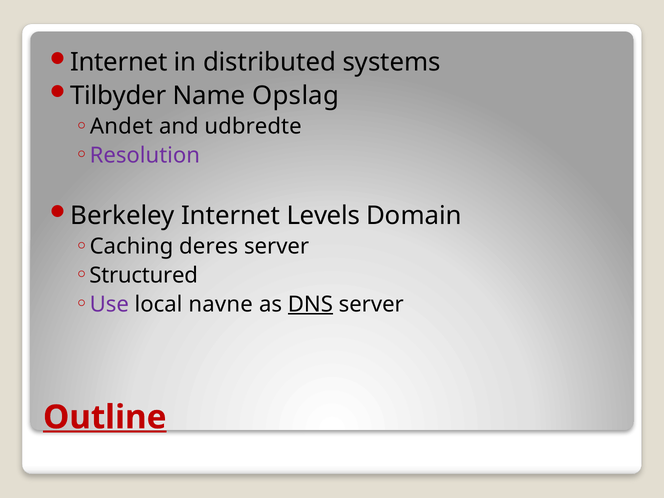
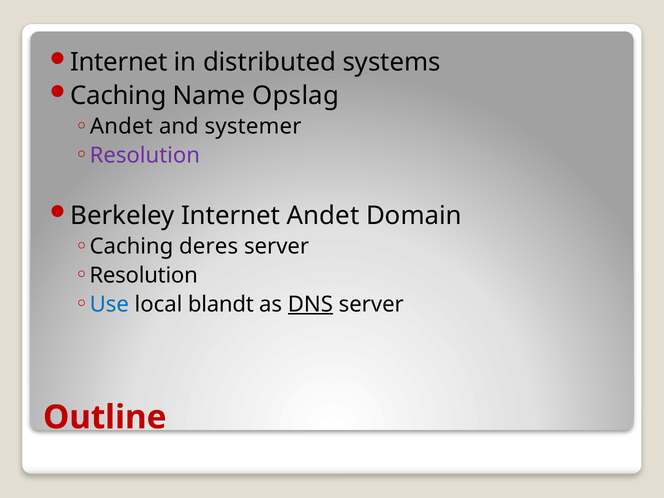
Tilbyder at (118, 96): Tilbyder -> Caching
udbredte: udbredte -> systemer
Internet Levels: Levels -> Andet
Structured at (144, 275): Structured -> Resolution
Use colour: purple -> blue
navne: navne -> blandt
Outline underline: present -> none
